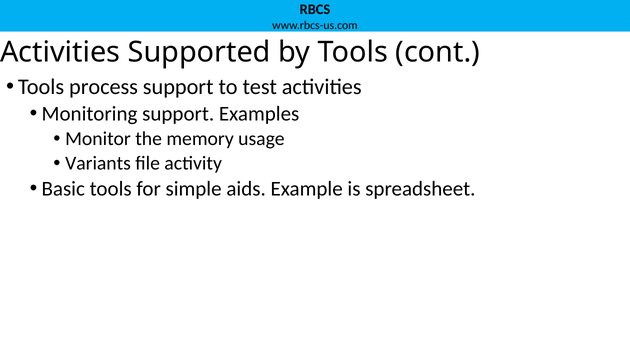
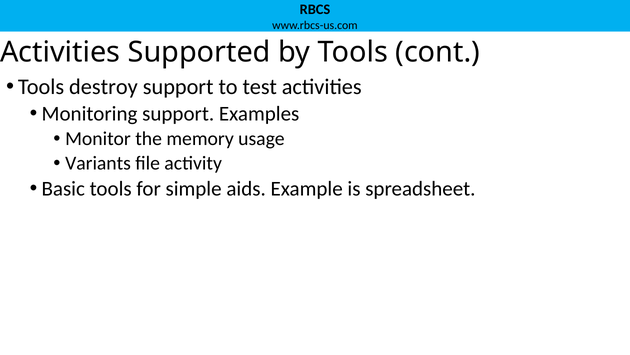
process: process -> destroy
